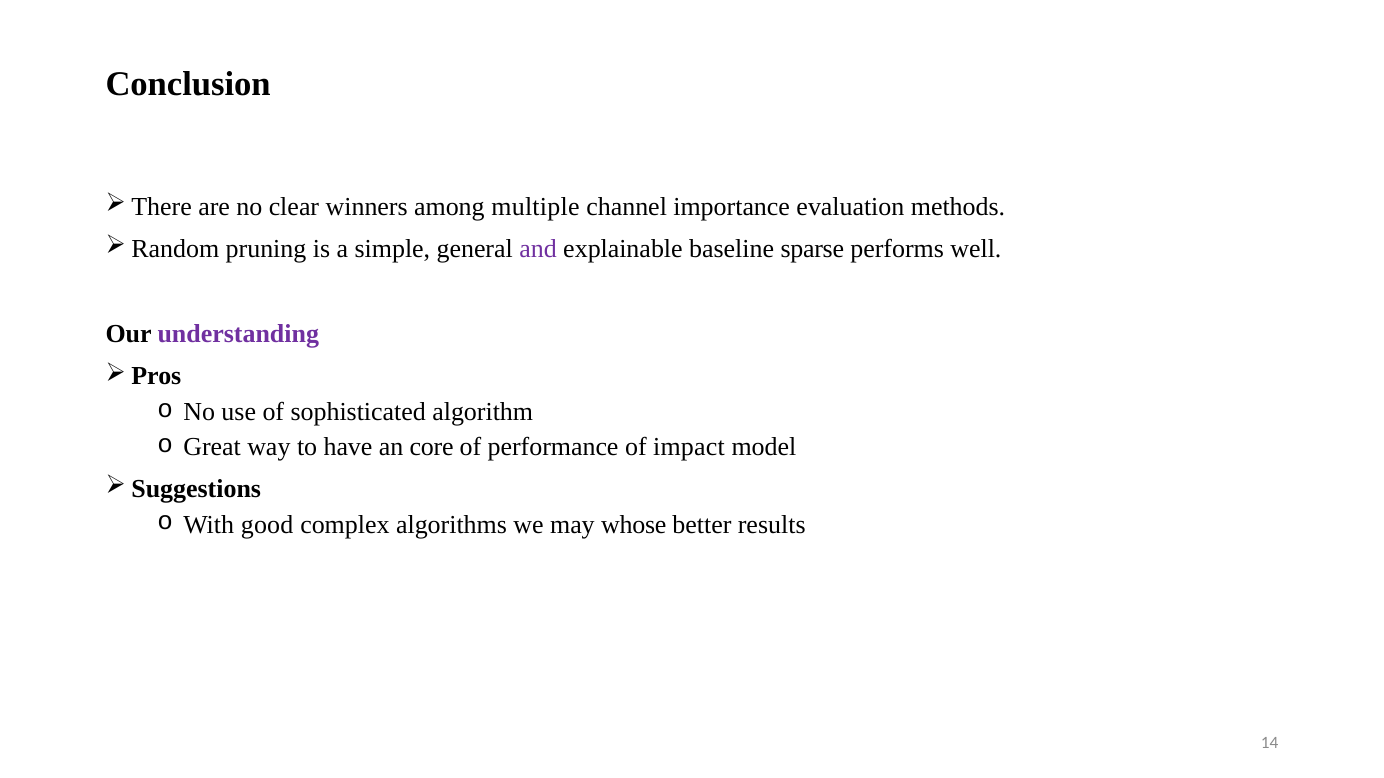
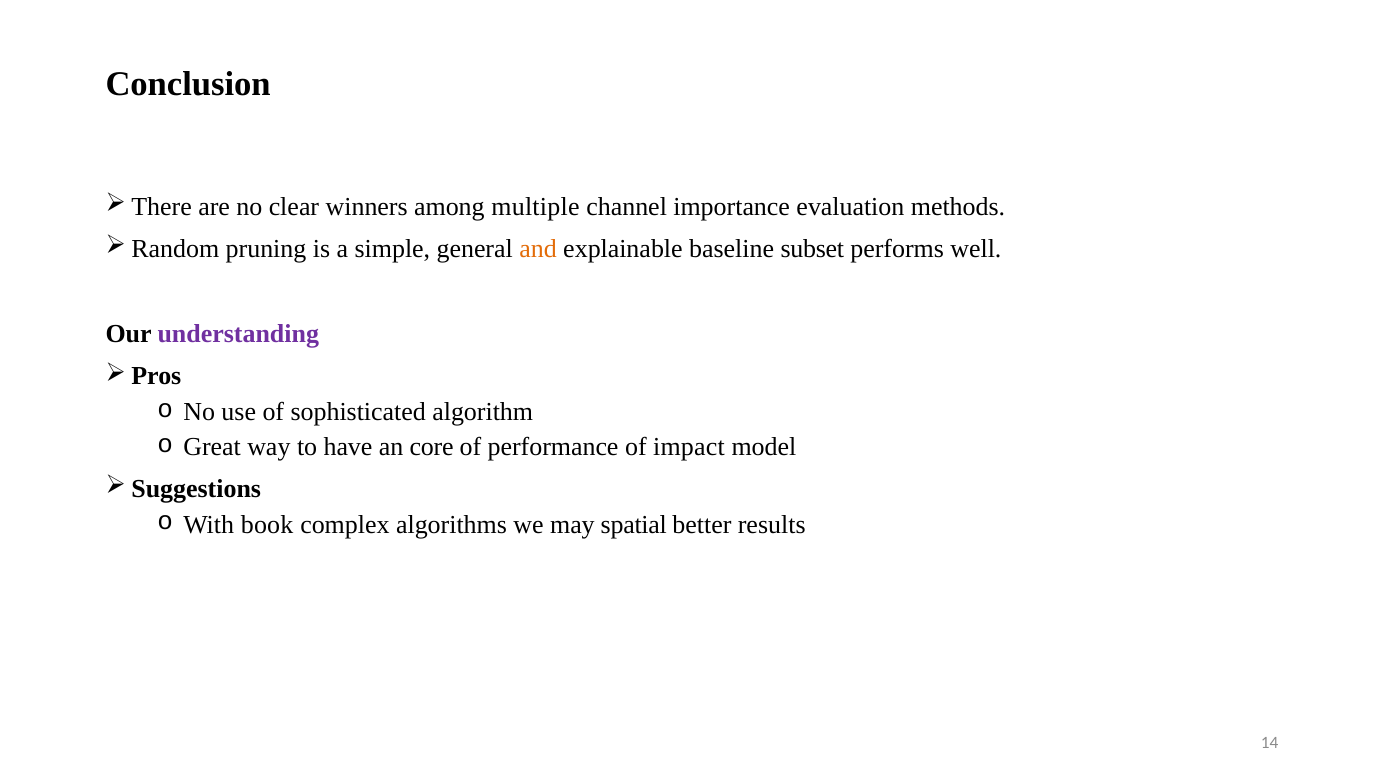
and colour: purple -> orange
sparse: sparse -> subset
good: good -> book
whose: whose -> spatial
